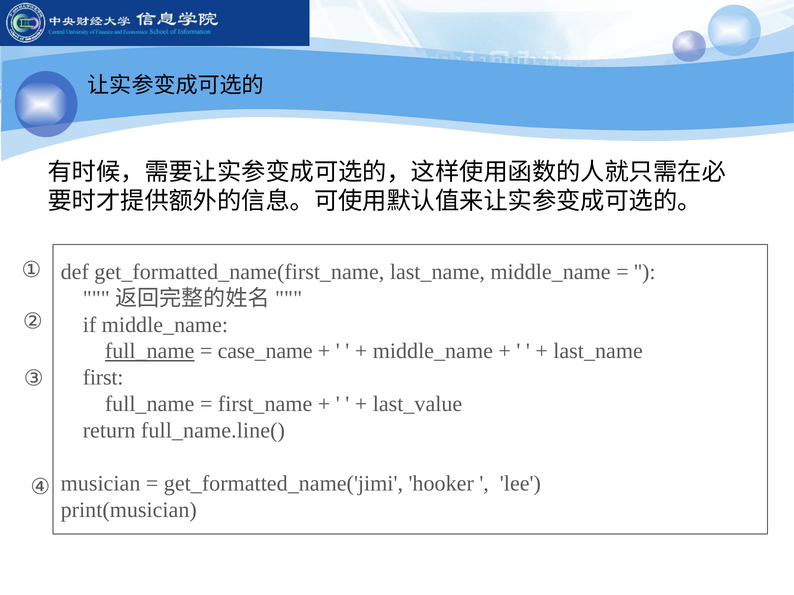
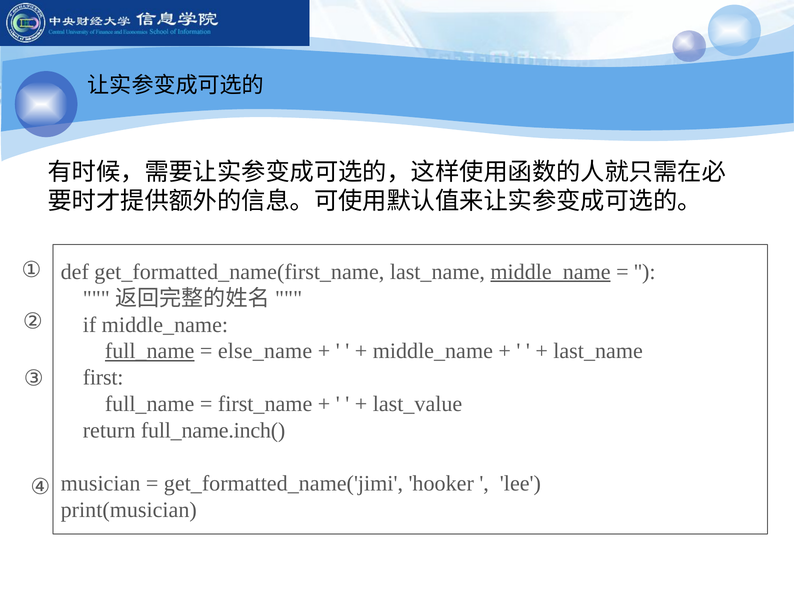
middle_name at (550, 272) underline: none -> present
case_name: case_name -> else_name
full_name.line(: full_name.line( -> full_name.inch(
